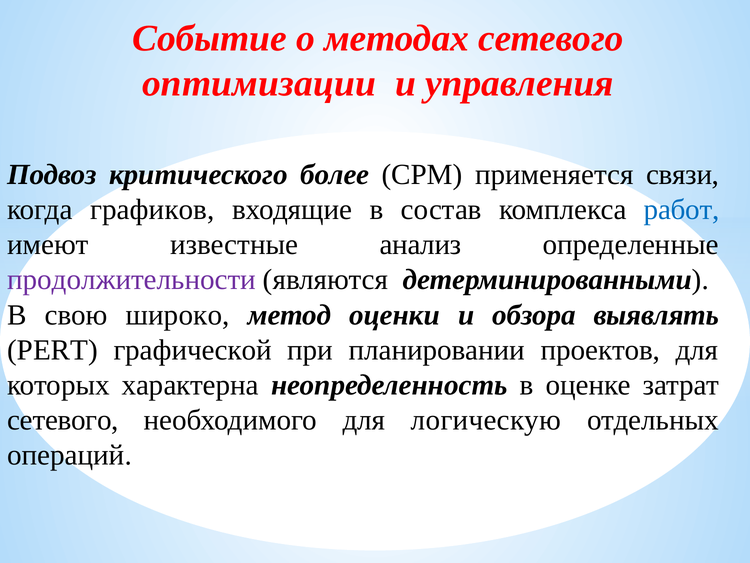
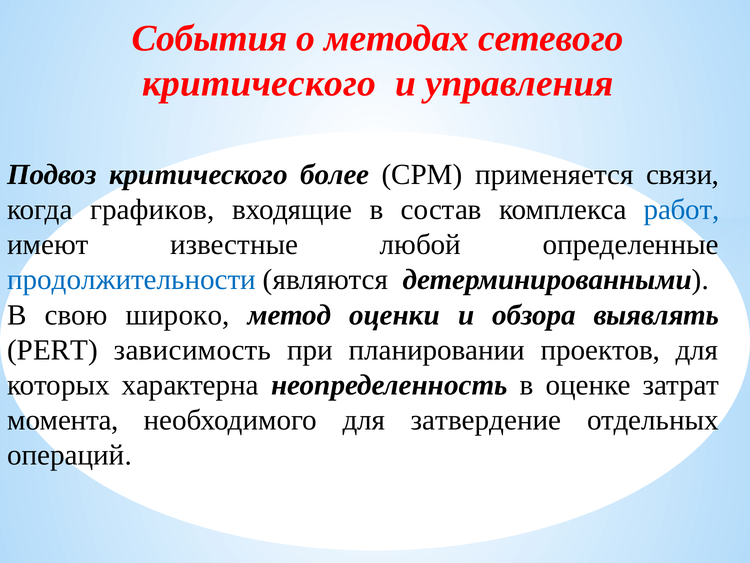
Событие: Событие -> События
оптимизации at (259, 83): оптимизации -> критического
анализ: анализ -> любой
продолжительности colour: purple -> blue
графической: графической -> зависимость
сетевого at (63, 420): сетевого -> момента
логическую: логическую -> затвердение
